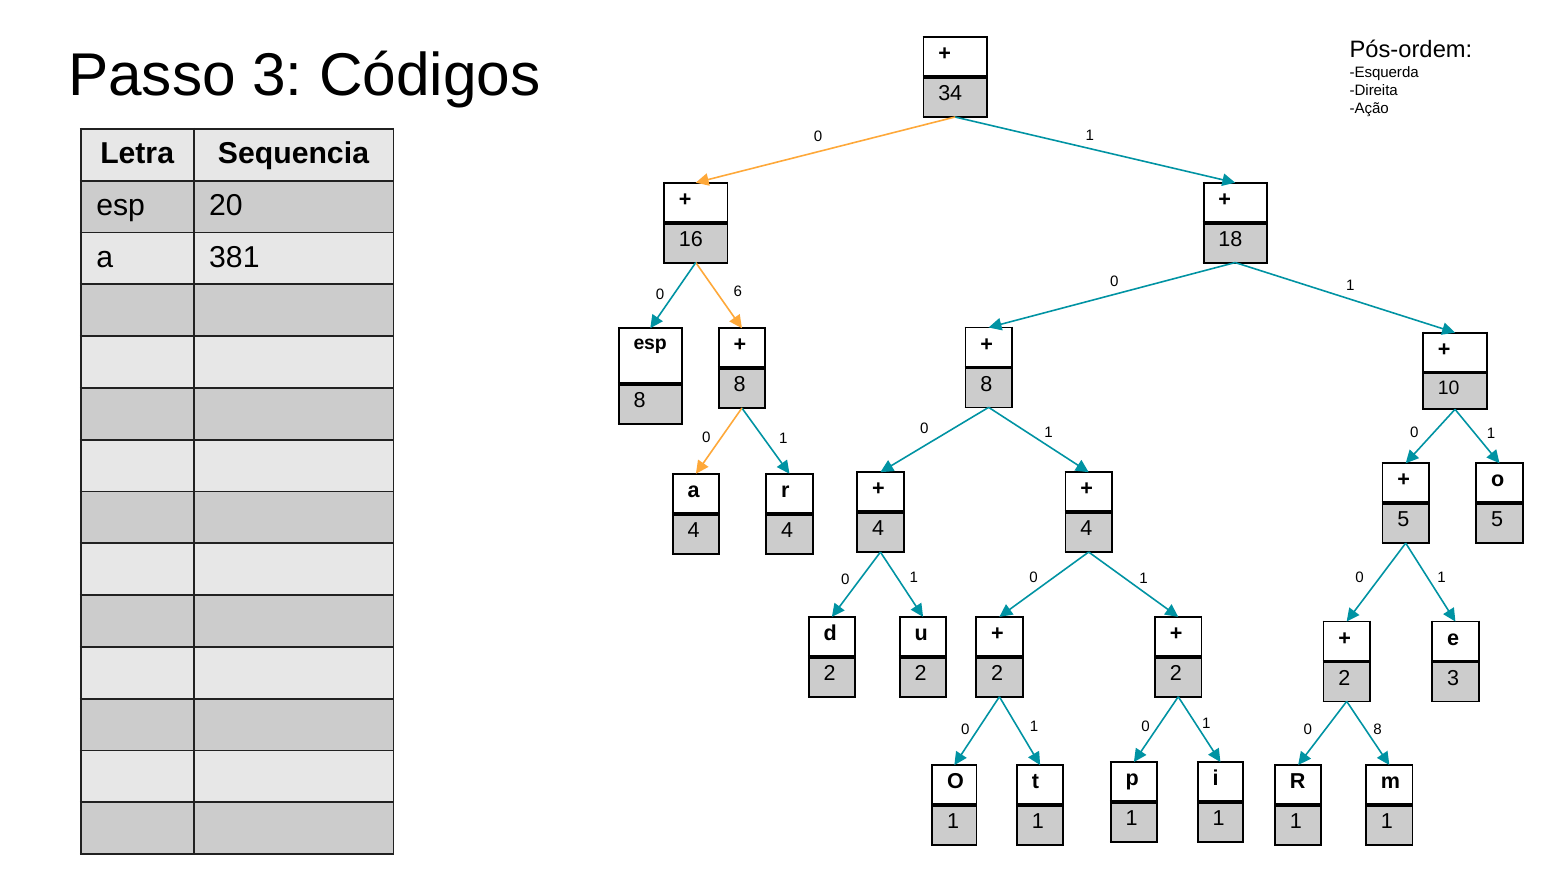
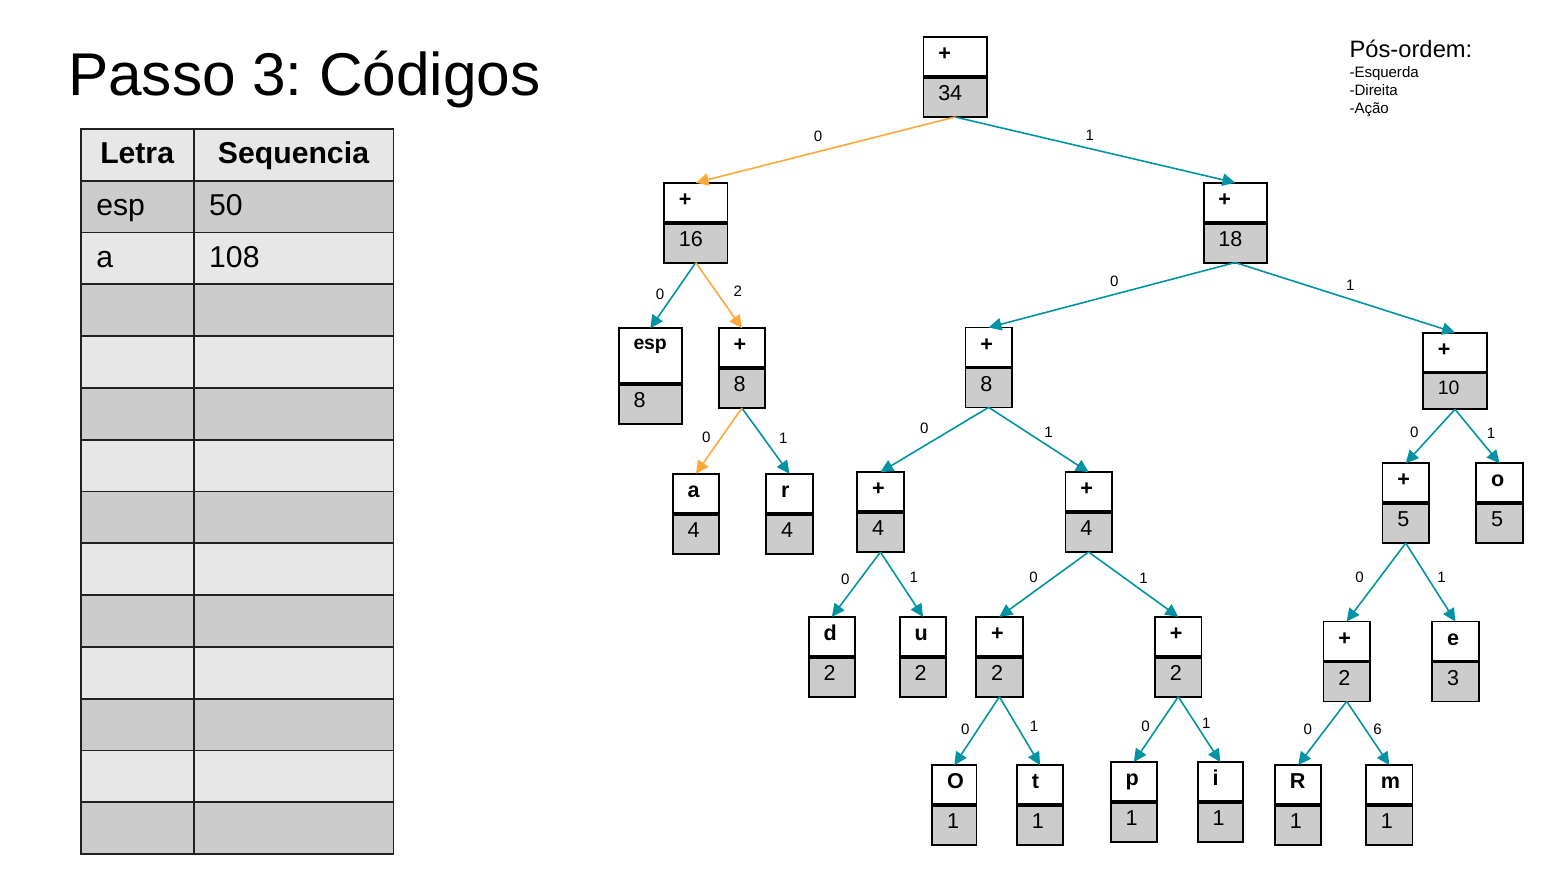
20: 20 -> 50
381: 381 -> 108
0 6: 6 -> 2
1 8: 8 -> 6
